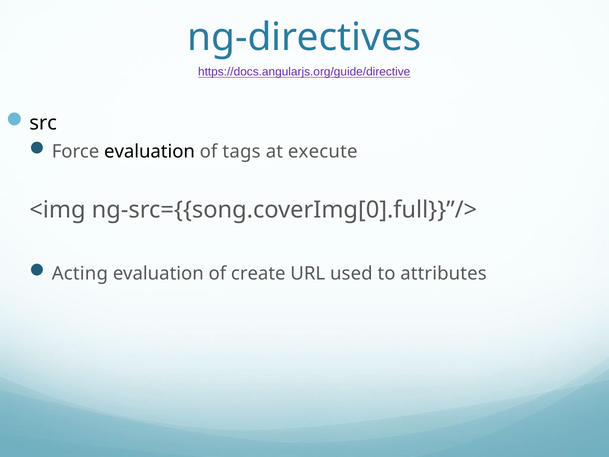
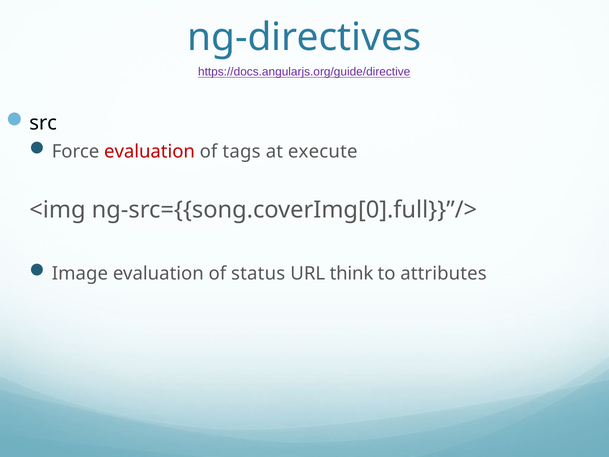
evaluation at (150, 152) colour: black -> red
Acting: Acting -> Image
create: create -> status
used: used -> think
